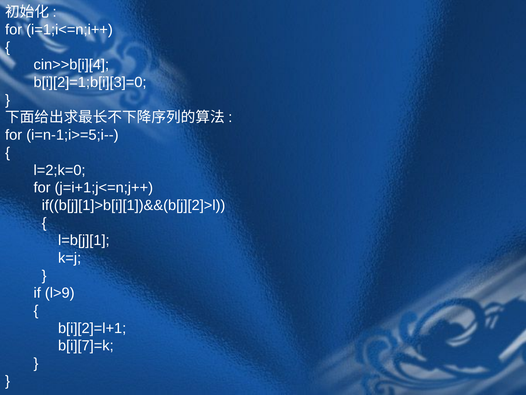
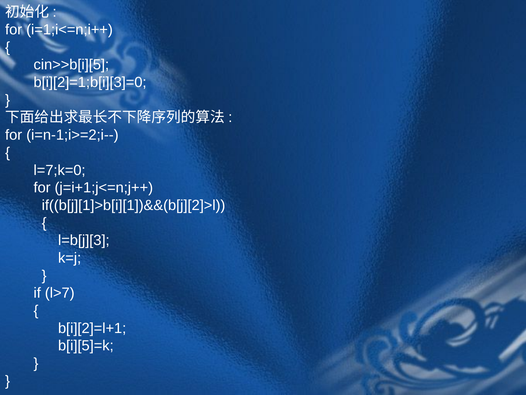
cin>>b[i][4: cin>>b[i][4 -> cin>>b[i][5
i=n-1;i>=5;i--: i=n-1;i>=5;i-- -> i=n-1;i>=2;i--
l=2;k=0: l=2;k=0 -> l=7;k=0
l=b[j][1: l=b[j][1 -> l=b[j][3
l>9: l>9 -> l>7
b[i][7]=k: b[i][7]=k -> b[i][5]=k
